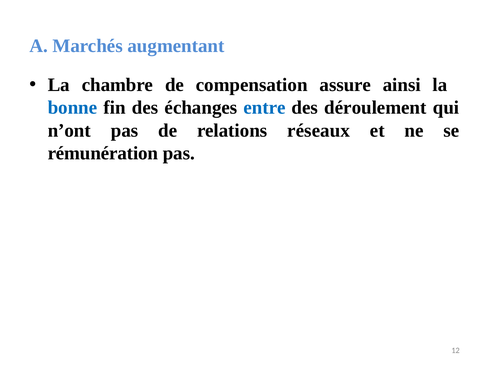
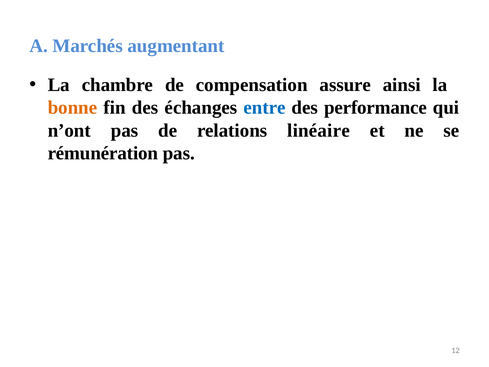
bonne colour: blue -> orange
déroulement: déroulement -> performance
réseaux: réseaux -> linéaire
